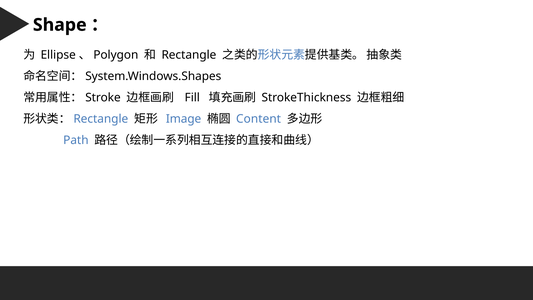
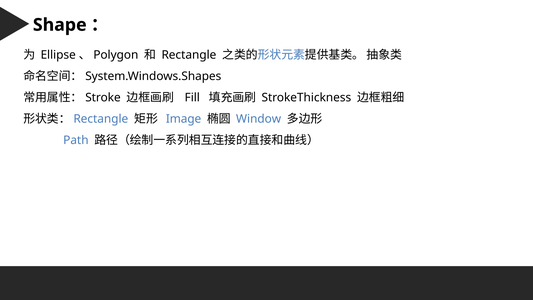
Content: Content -> Window
